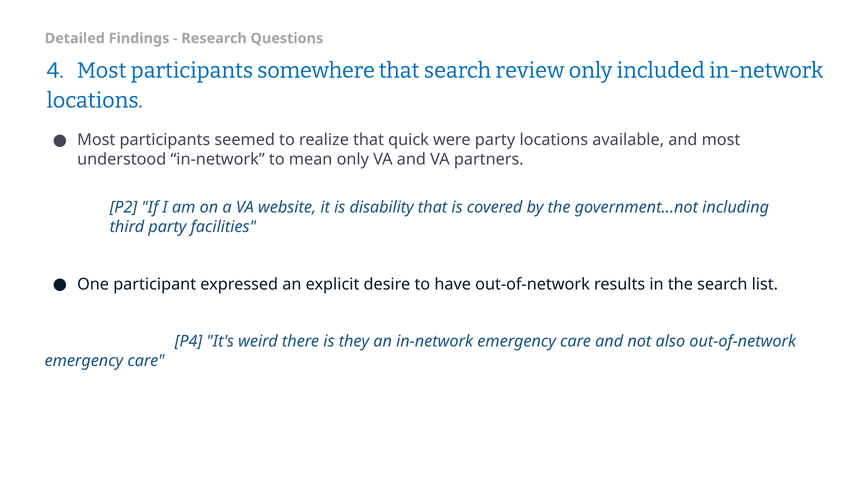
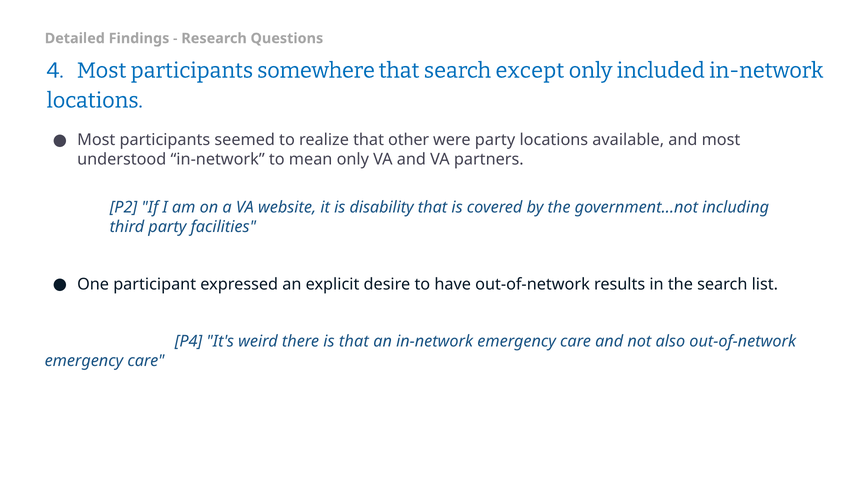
review: review -> except
quick: quick -> other
is they: they -> that
